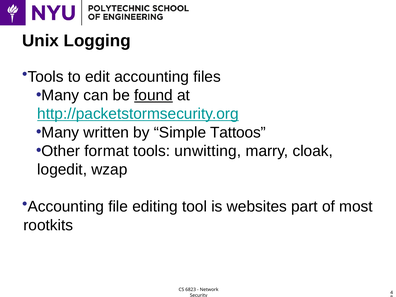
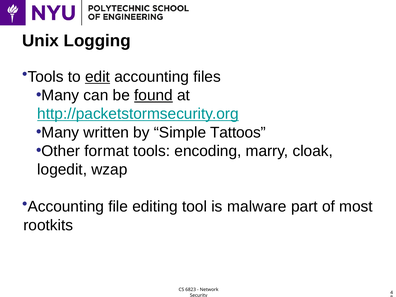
edit underline: none -> present
unwitting: unwitting -> encoding
websites: websites -> malware
